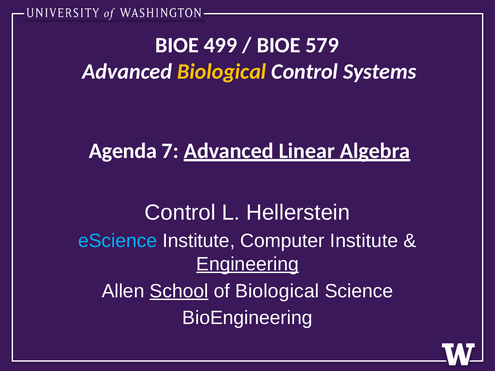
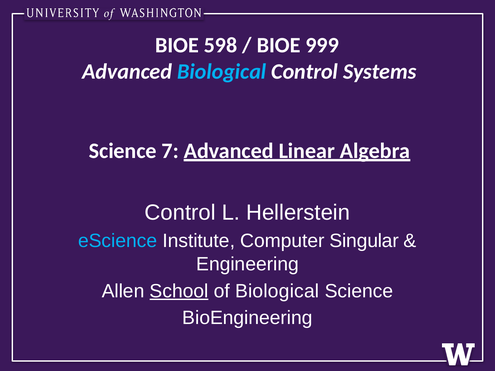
499: 499 -> 598
579: 579 -> 999
Biological at (222, 72) colour: yellow -> light blue
Agenda at (123, 151): Agenda -> Science
Computer Institute: Institute -> Singular
Engineering underline: present -> none
